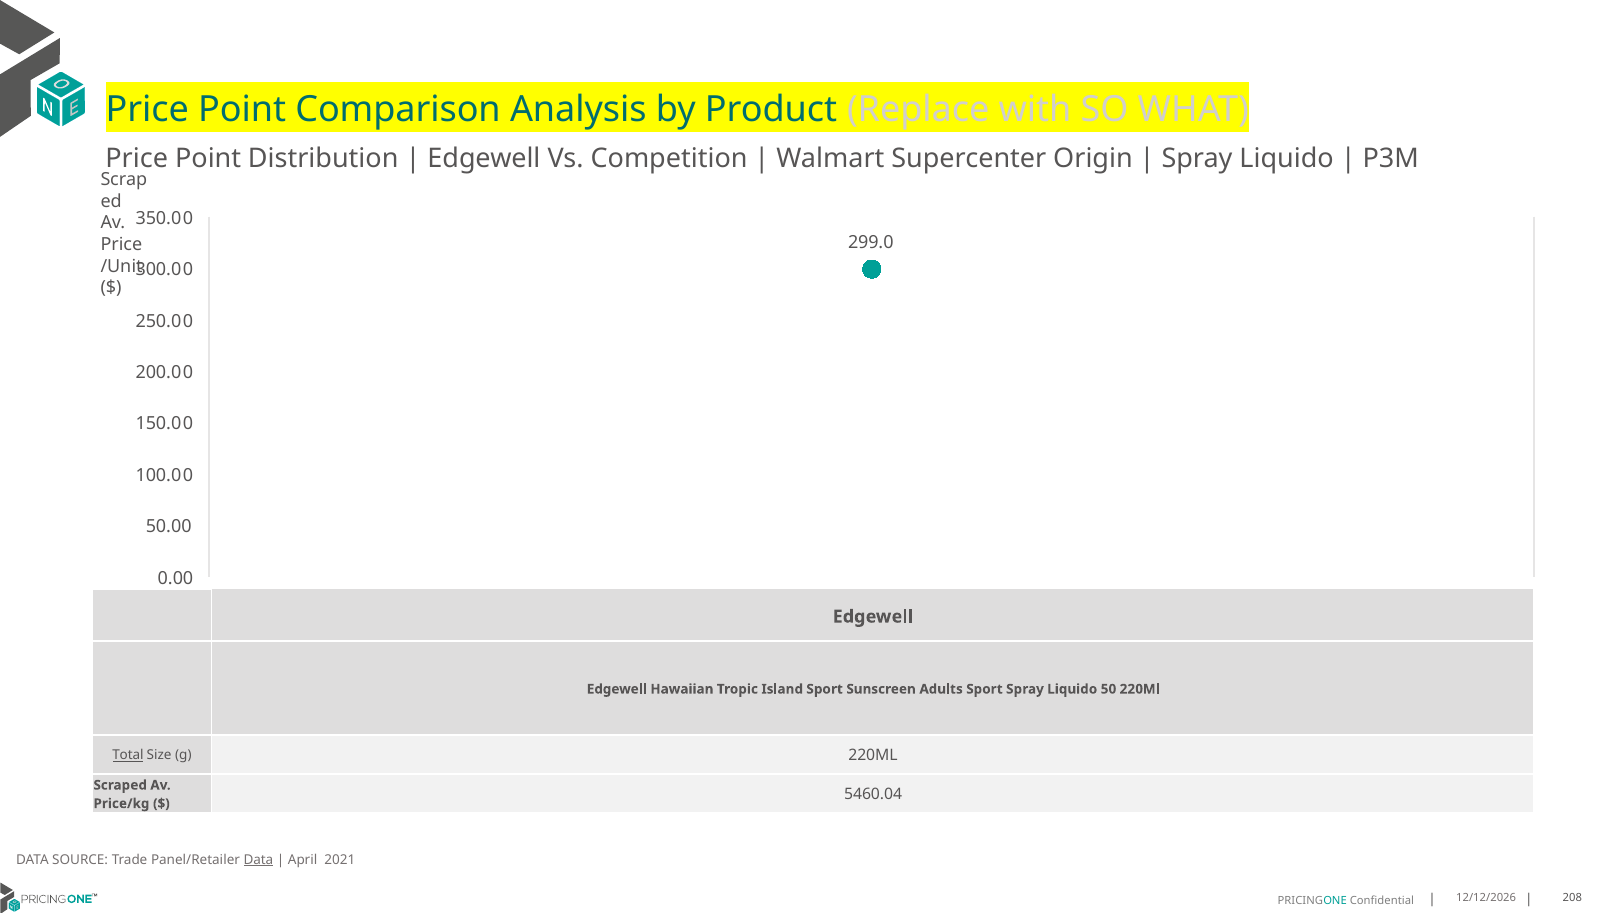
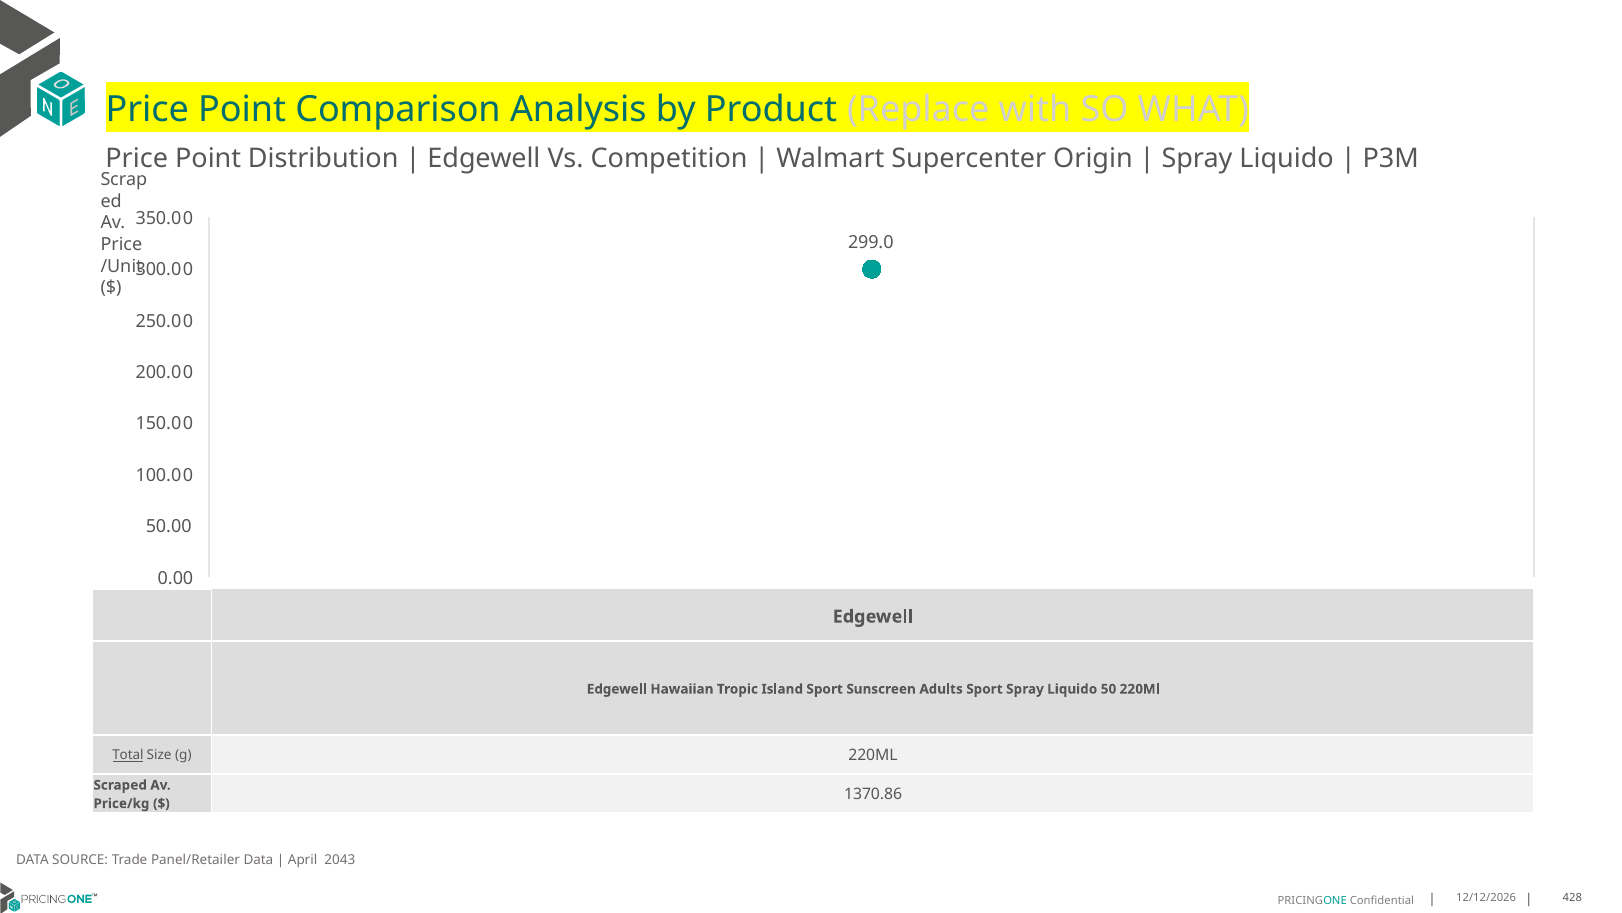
5460.04: 5460.04 -> 1370.86
Data at (258, 859) underline: present -> none
2021: 2021 -> 2043
208: 208 -> 428
